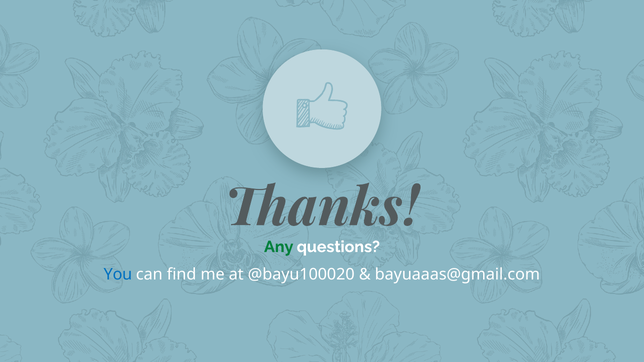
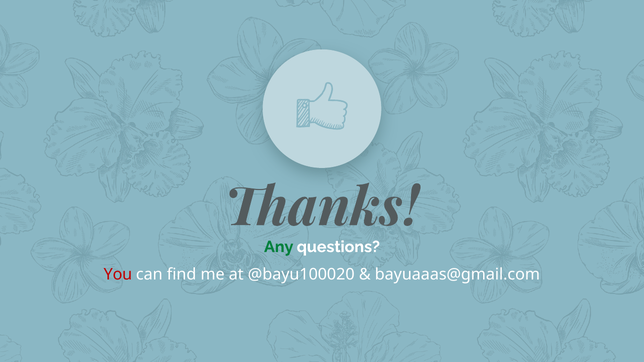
You colour: blue -> red
